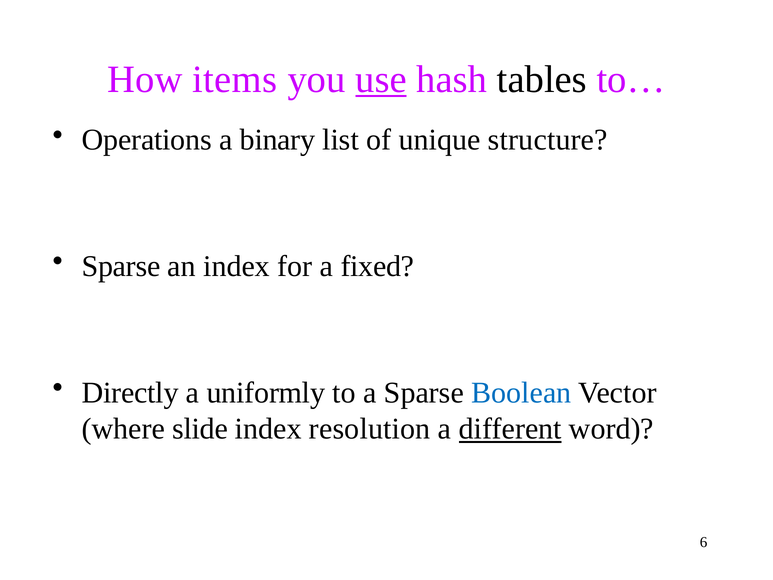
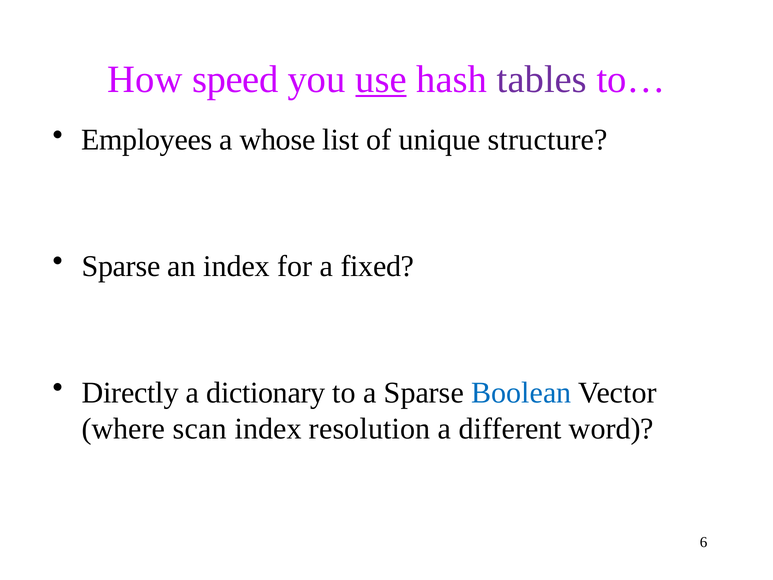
items: items -> speed
tables colour: black -> purple
Operations: Operations -> Employees
binary: binary -> whose
uniformly: uniformly -> dictionary
slide: slide -> scan
different underline: present -> none
